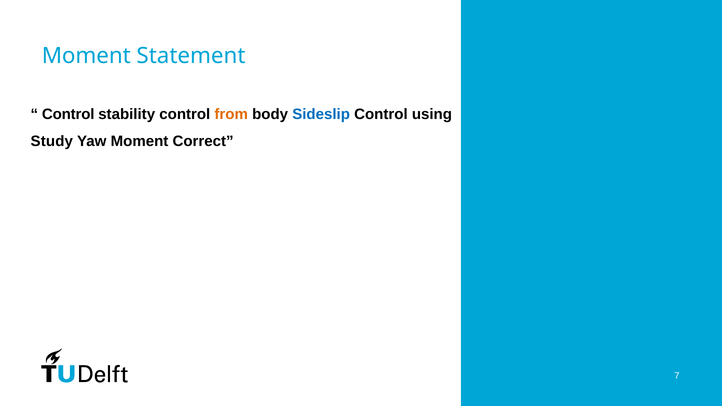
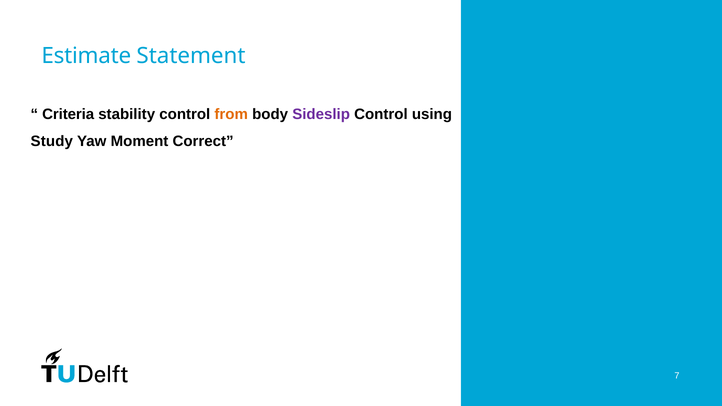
Moment at (86, 56): Moment -> Estimate
Control at (68, 114): Control -> Criteria
Sideslip colour: blue -> purple
